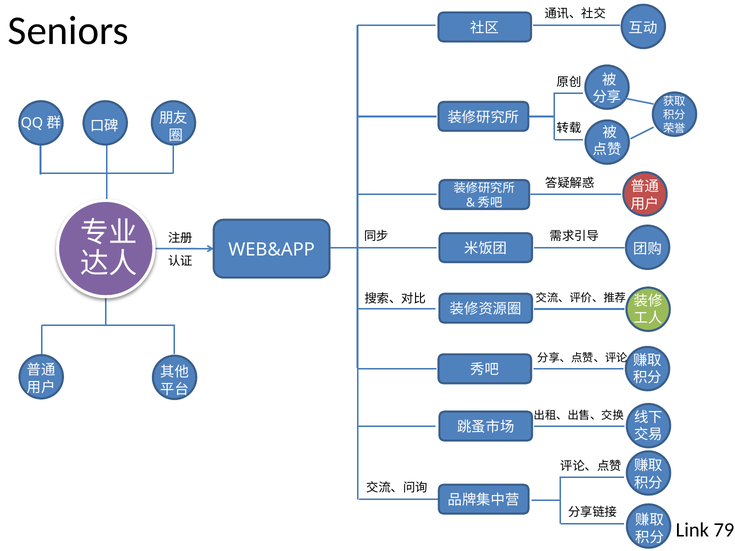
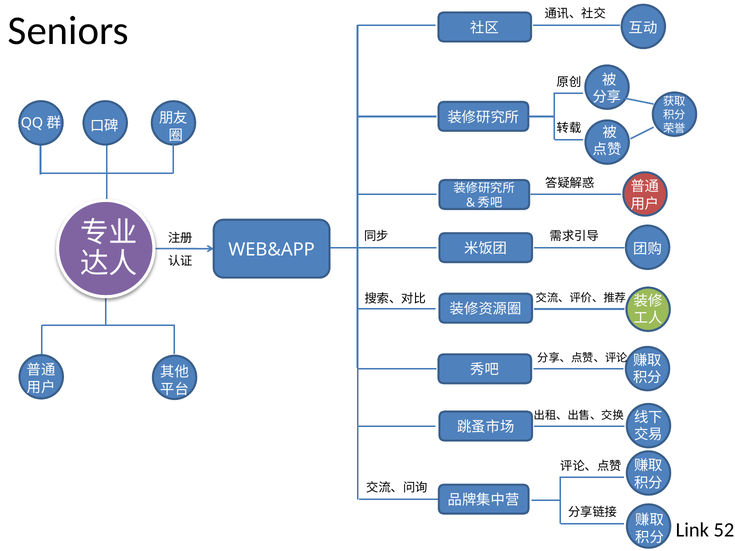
79: 79 -> 52
